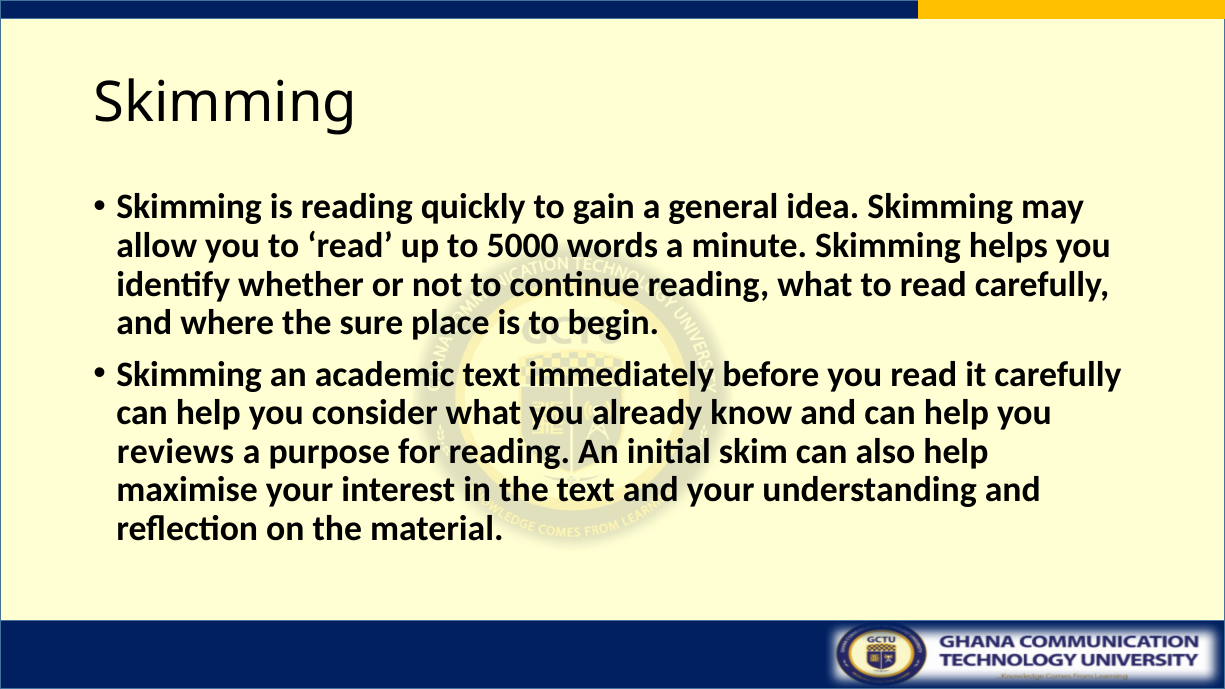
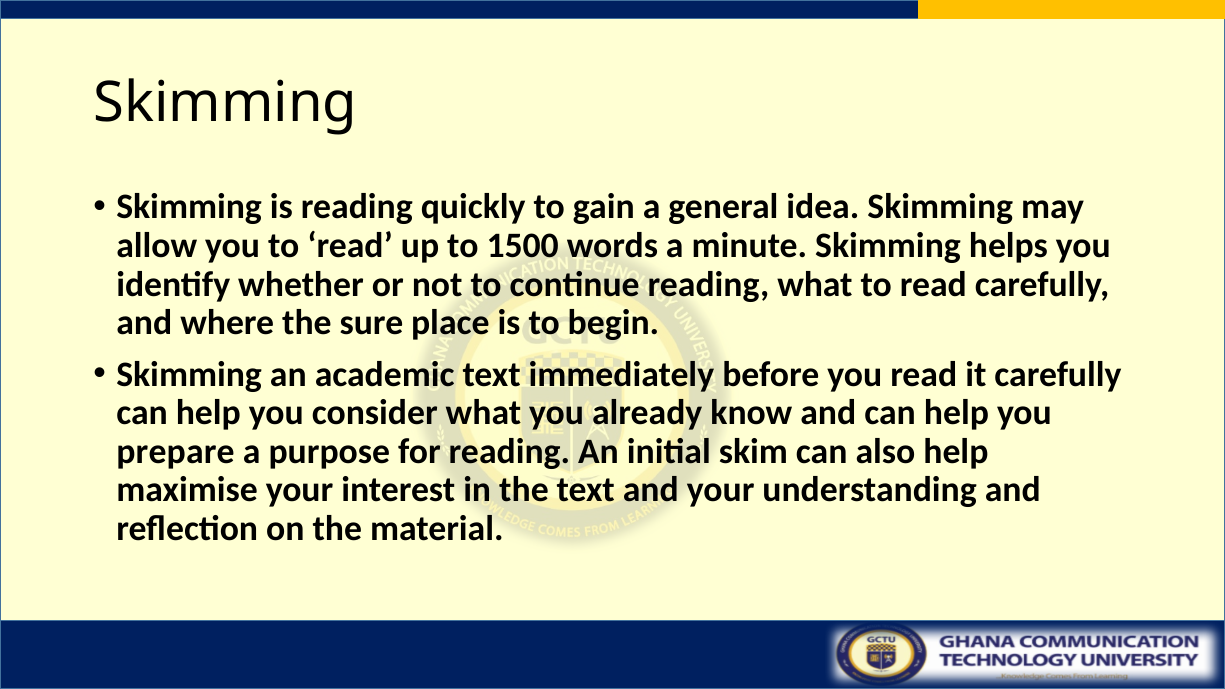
5000: 5000 -> 1500
reviews: reviews -> prepare
